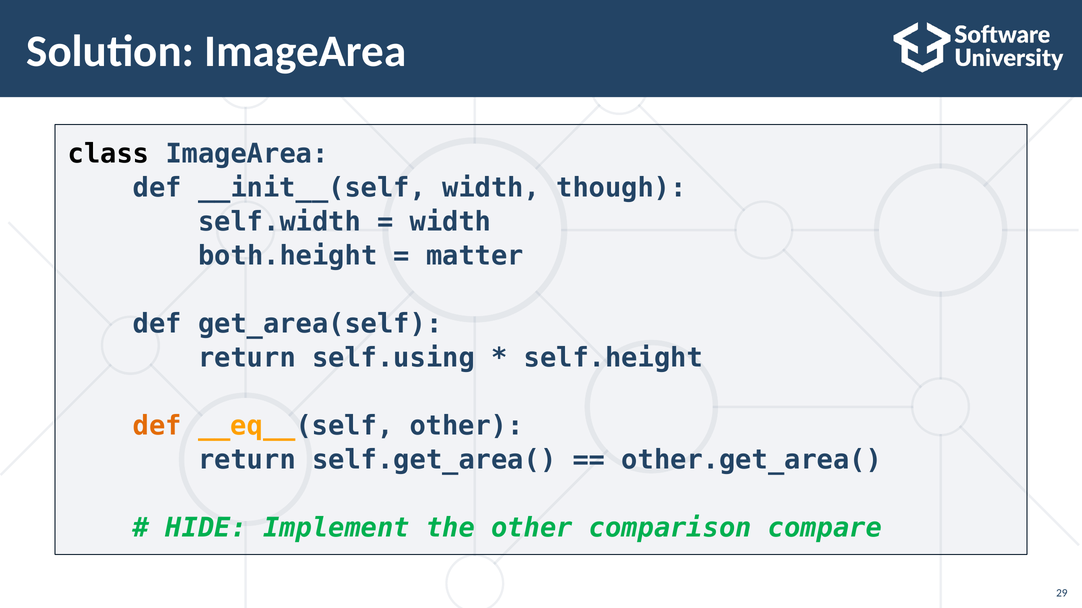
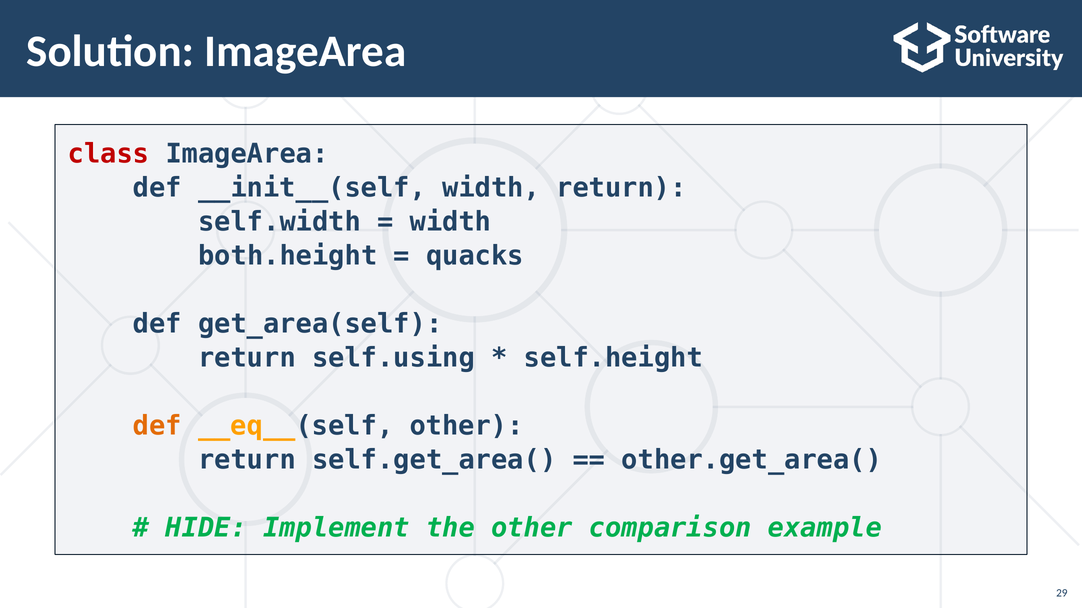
class colour: black -> red
width though: though -> return
matter: matter -> quacks
compare: compare -> example
